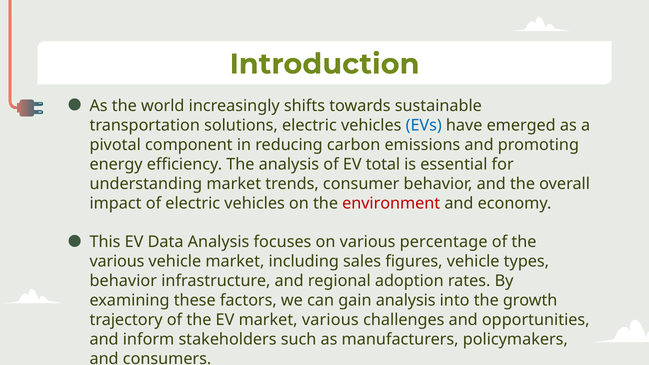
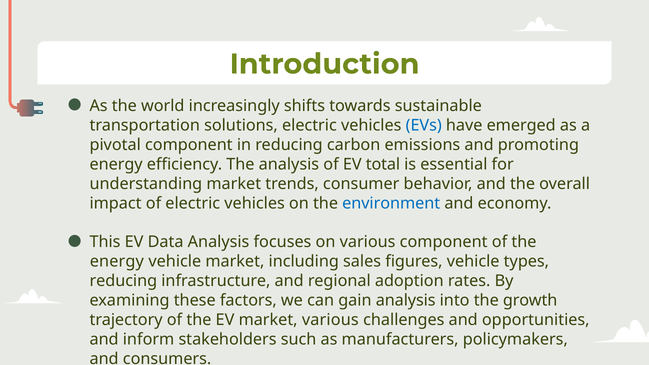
environment colour: red -> blue
various percentage: percentage -> component
various at (117, 262): various -> energy
behavior at (123, 281): behavior -> reducing
